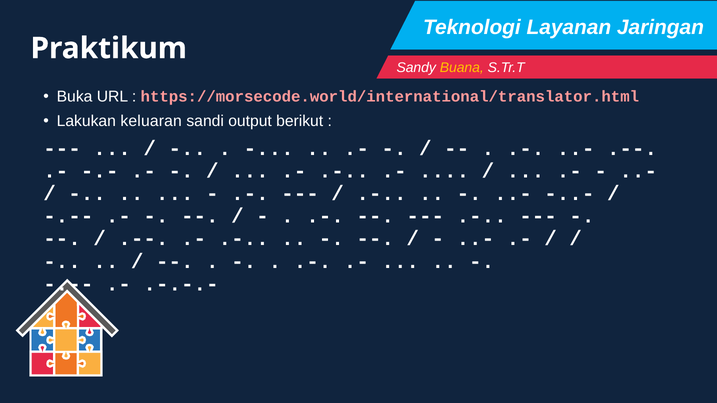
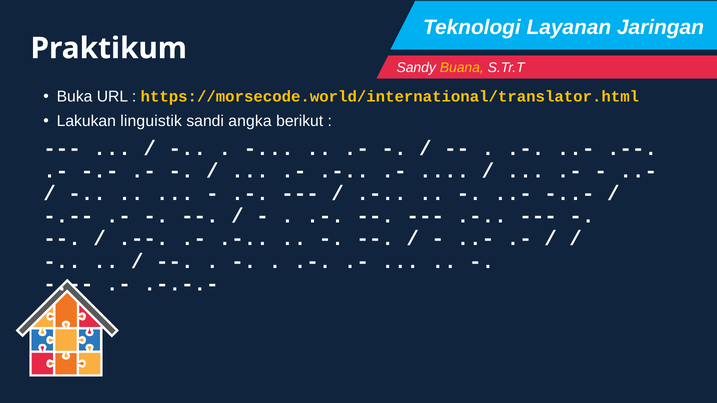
https://morsecode.world/international/translator.html colour: pink -> yellow
keluaran: keluaran -> linguistik
output: output -> angka
